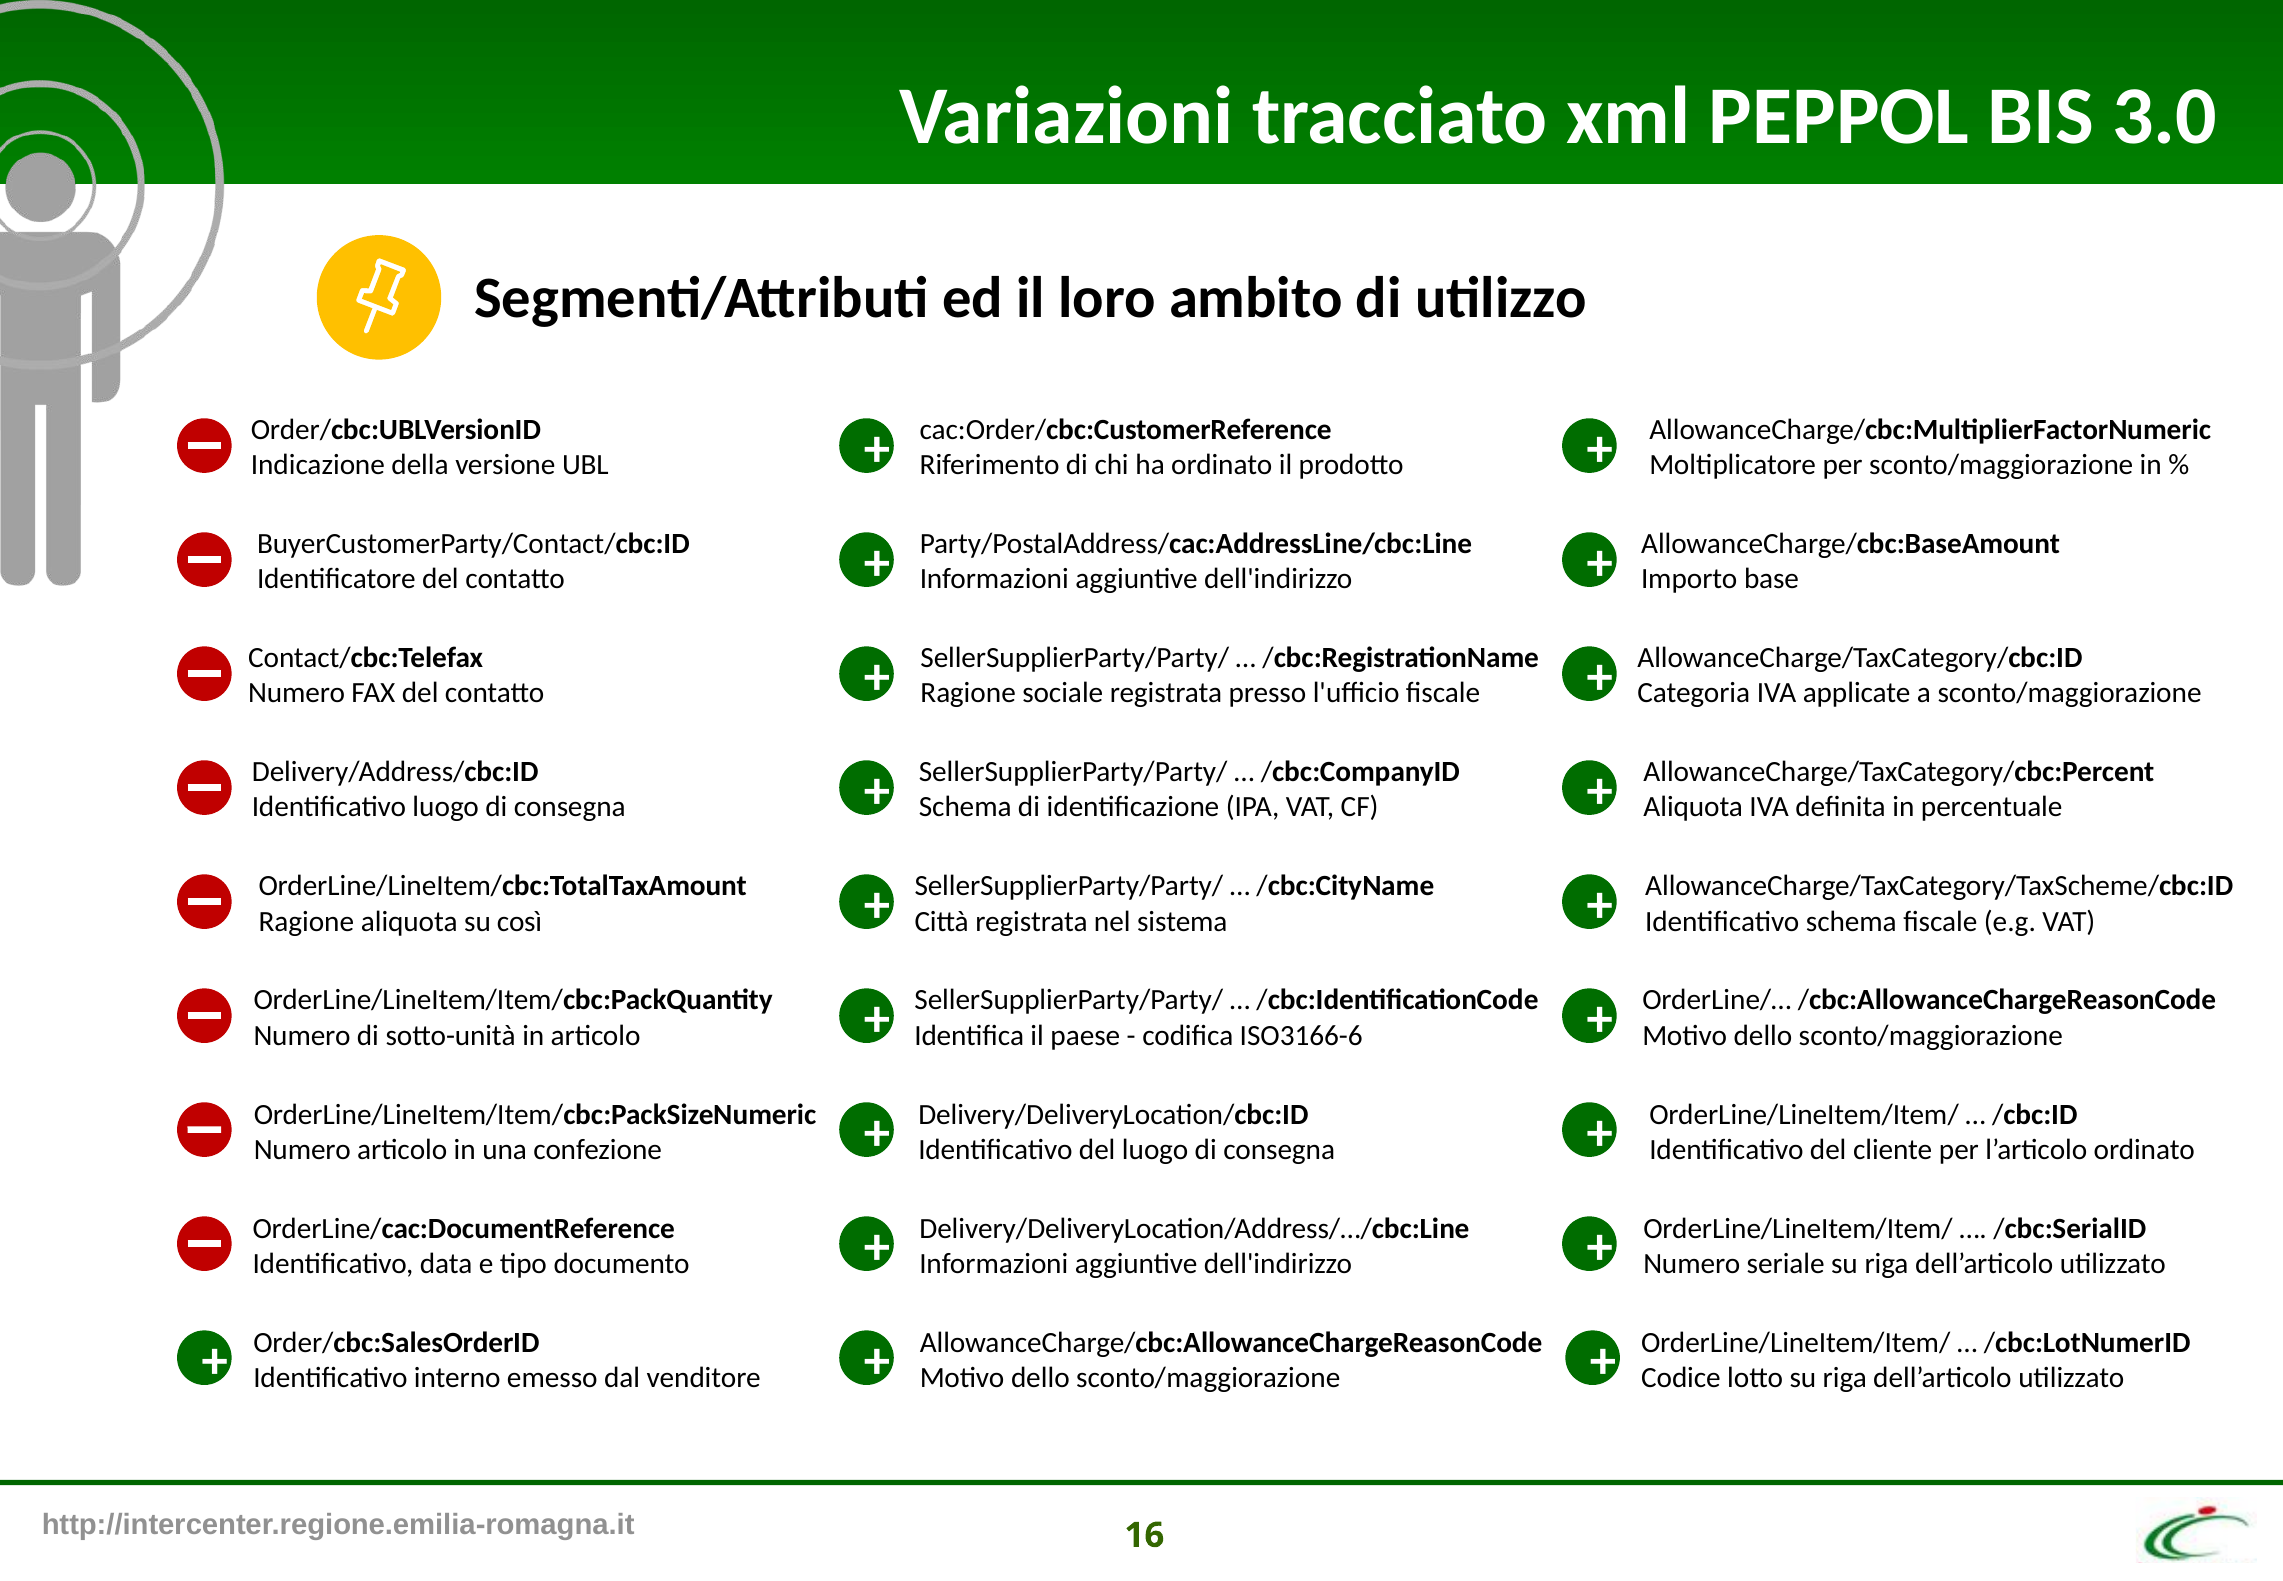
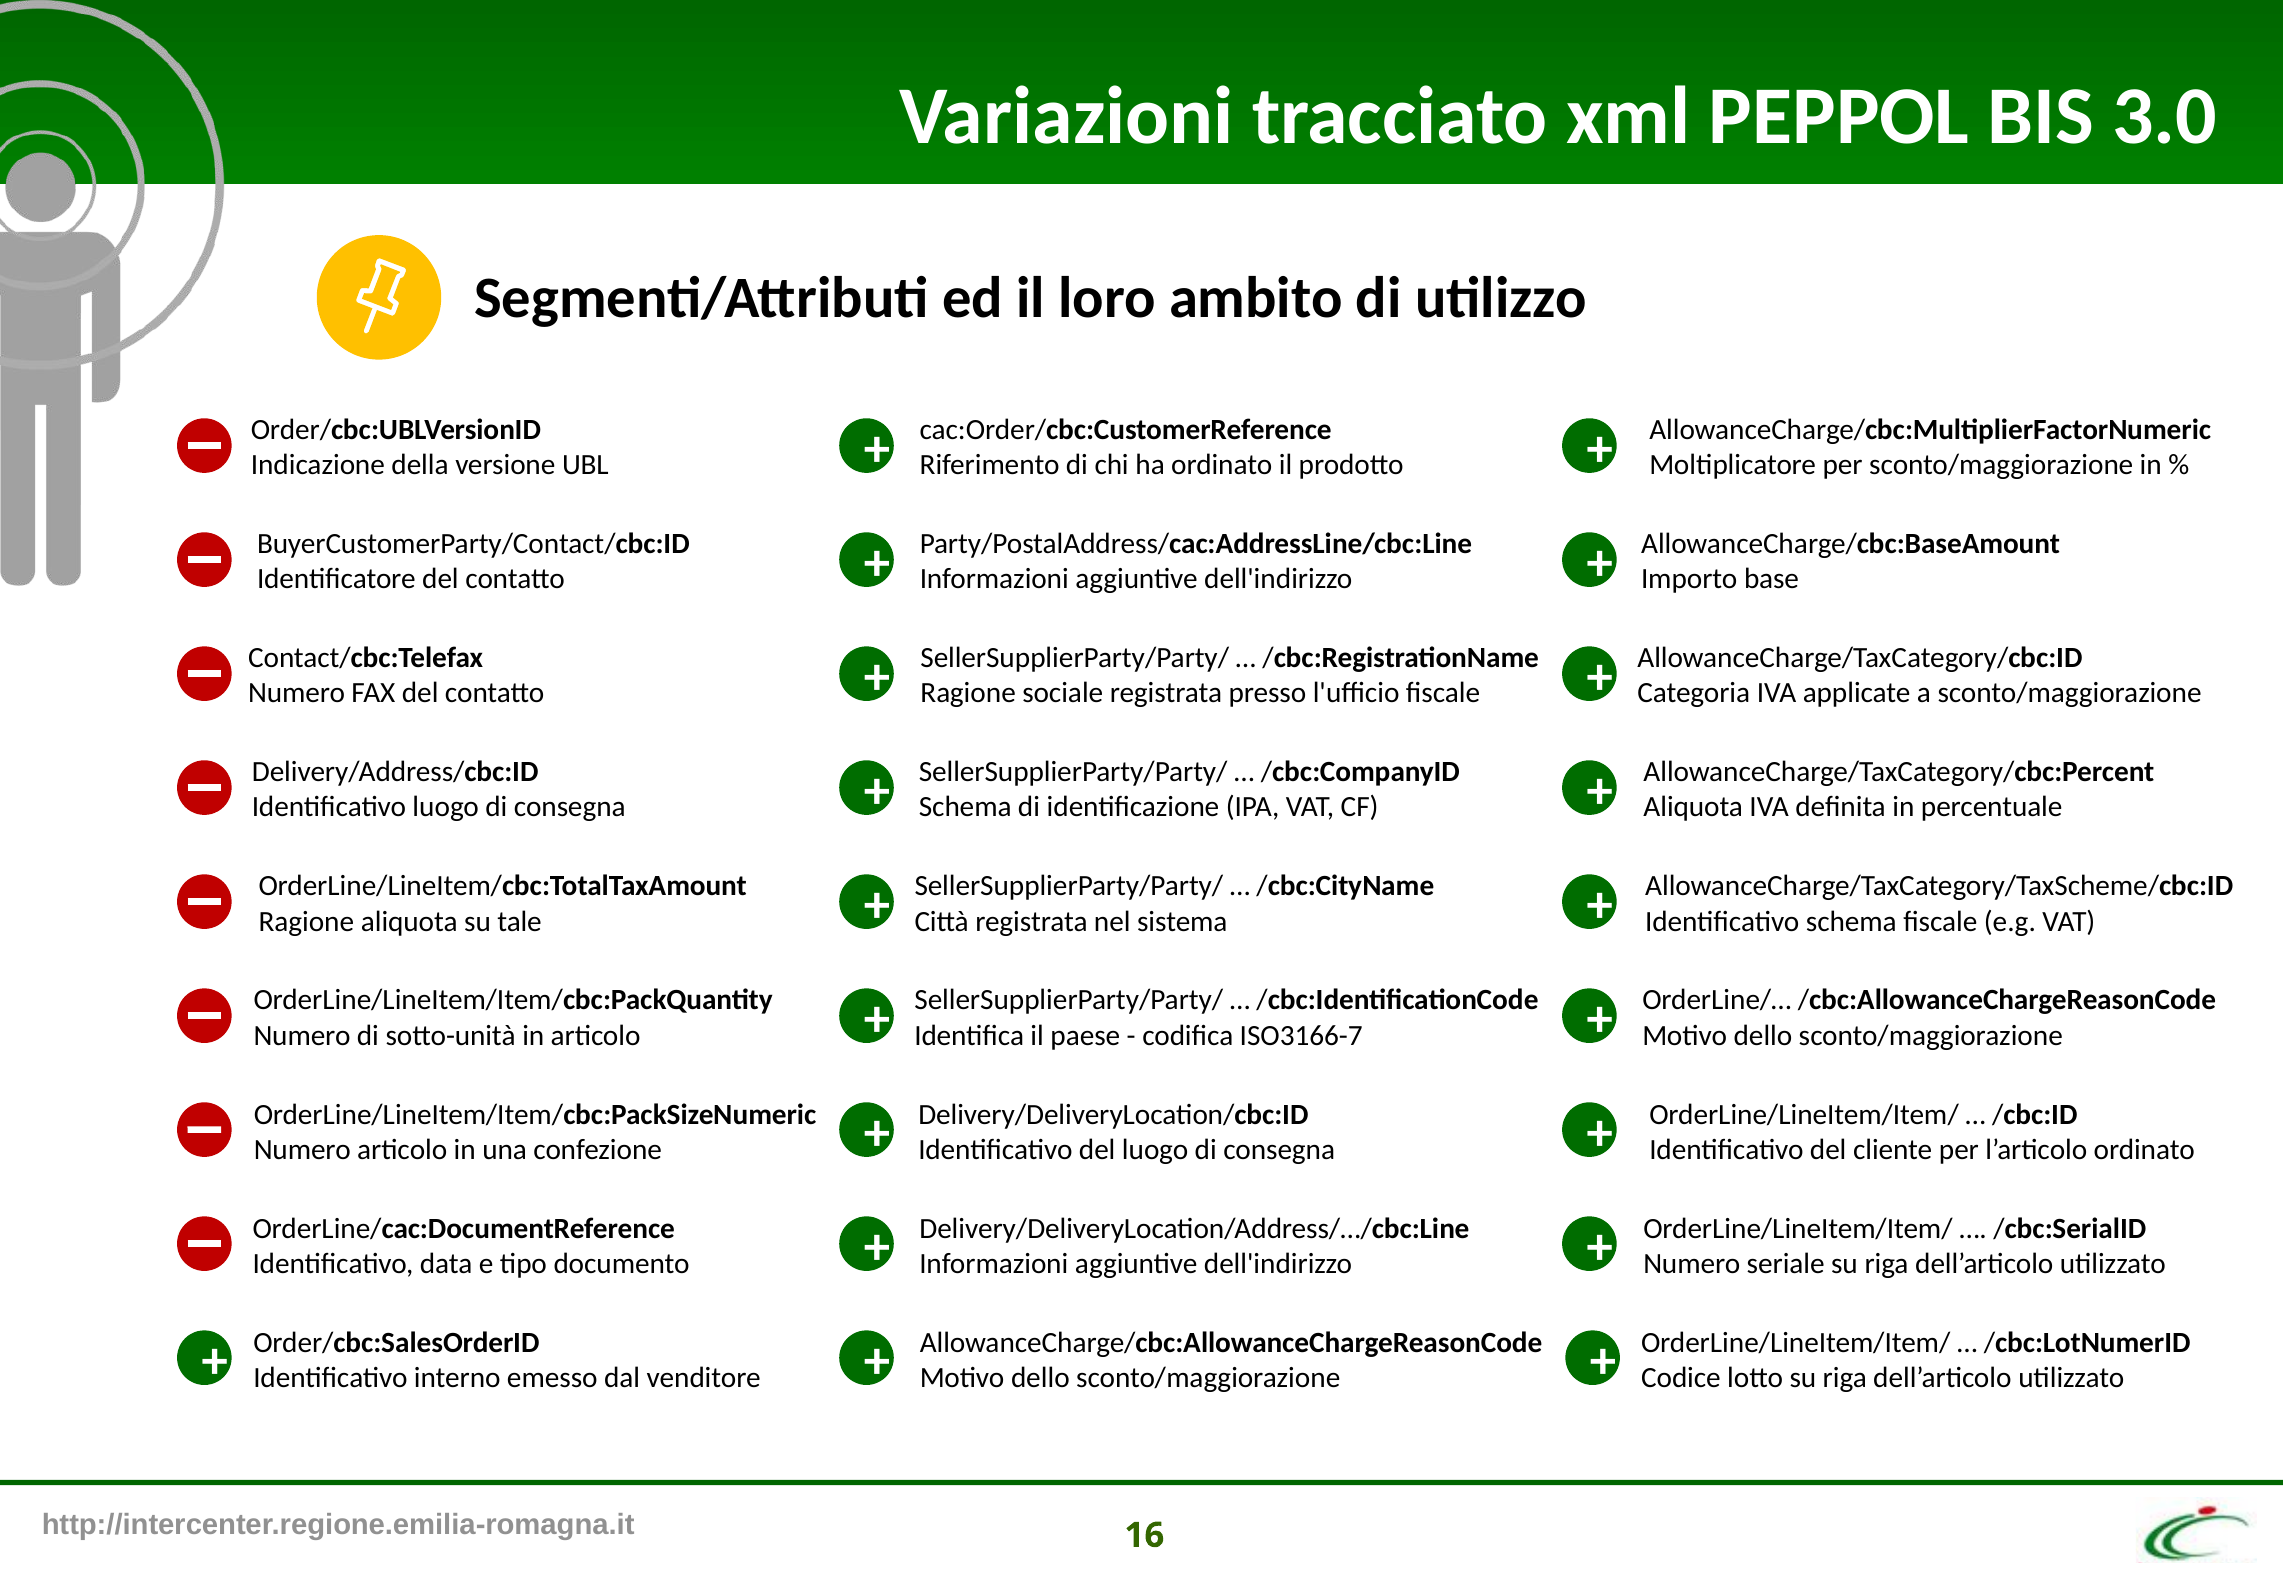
così: così -> tale
ISO3166-6: ISO3166-6 -> ISO3166-7
